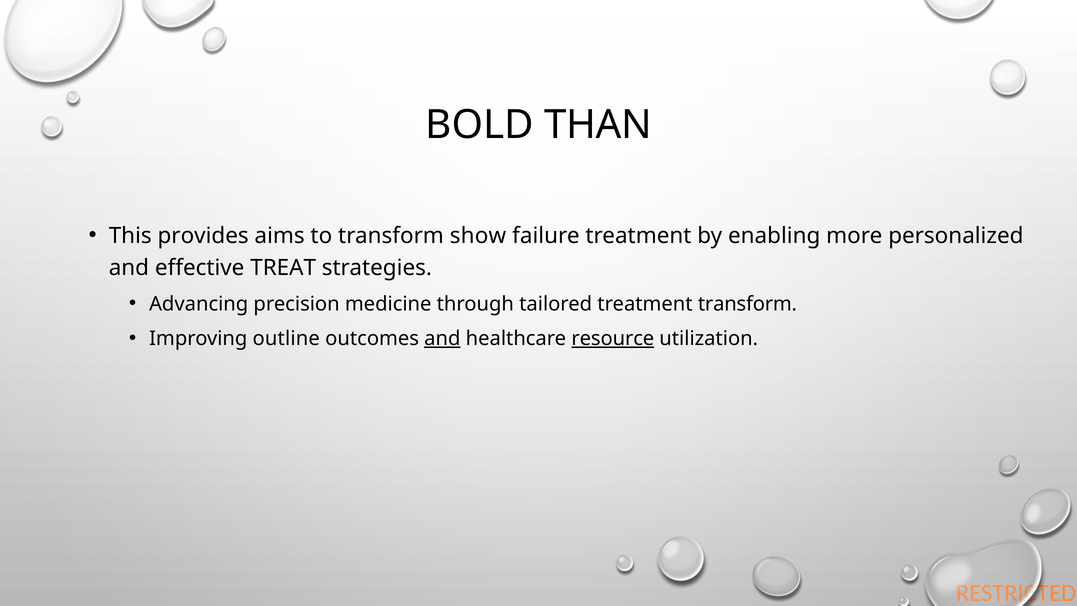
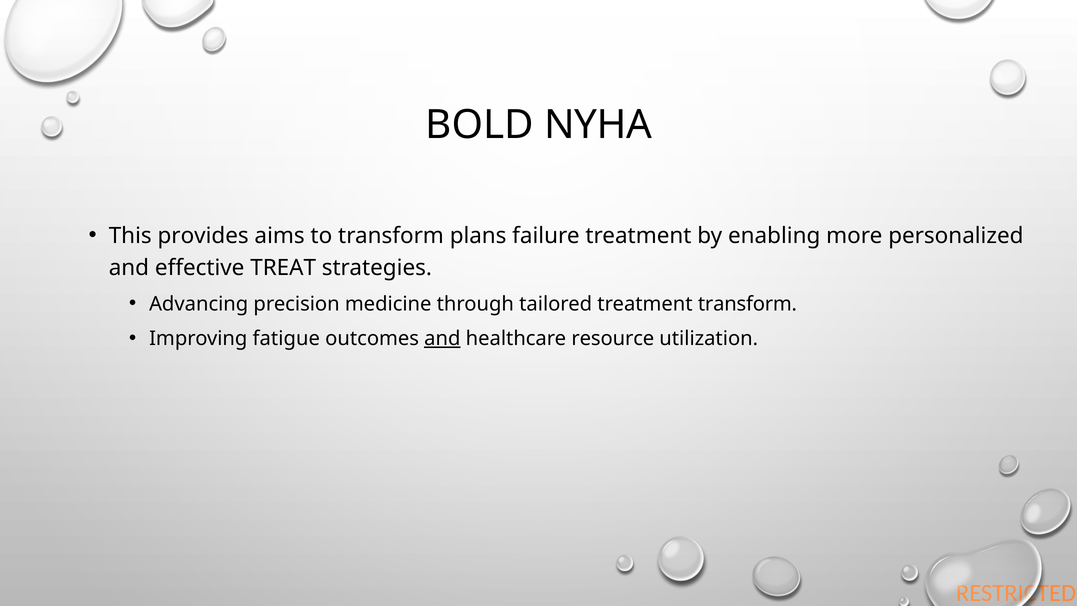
THAN: THAN -> NYHA
show: show -> plans
outline: outline -> fatigue
resource underline: present -> none
